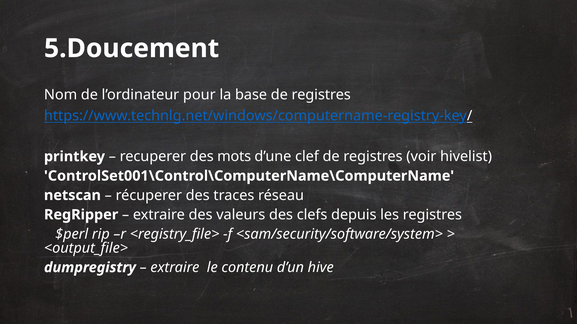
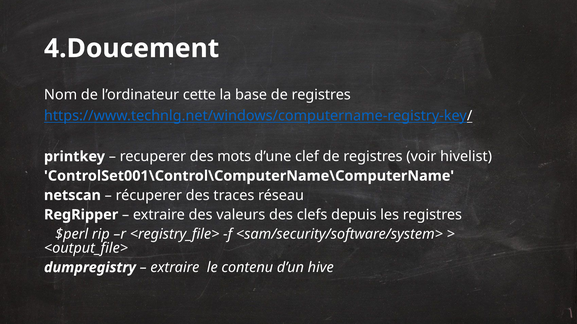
5.Doucement: 5.Doucement -> 4.Doucement
pour: pour -> cette
